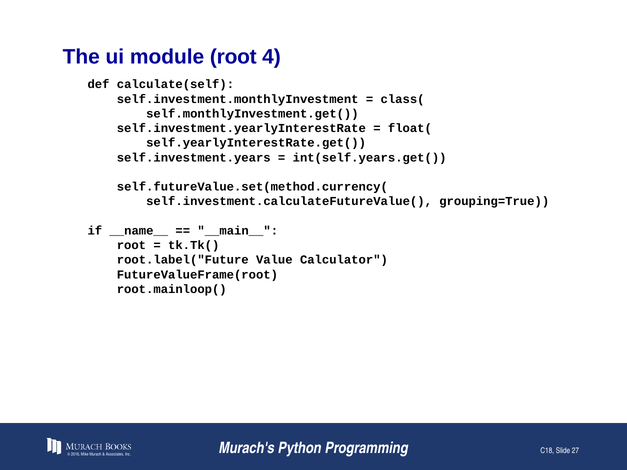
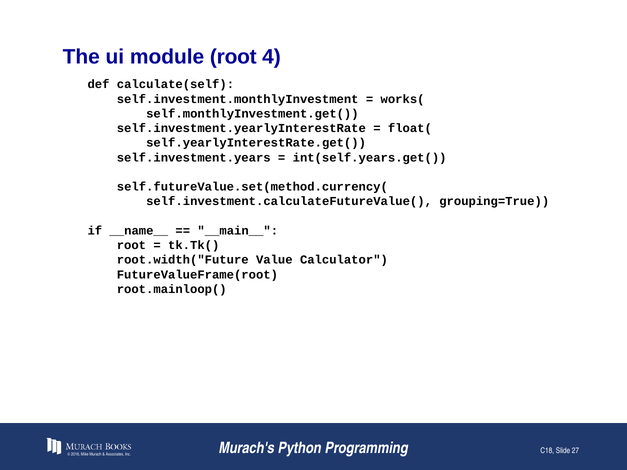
class(: class( -> works(
root.label("Future: root.label("Future -> root.width("Future
